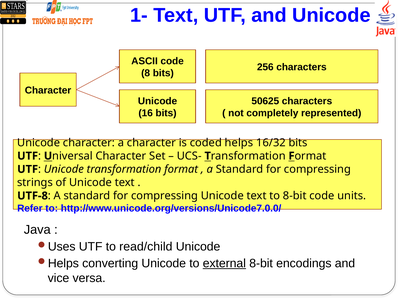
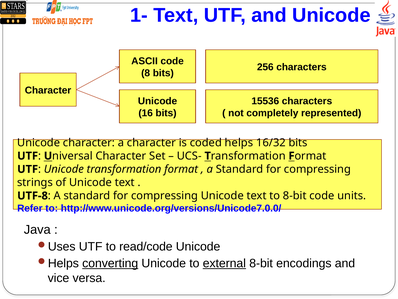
50625: 50625 -> 15536
read/child: read/child -> read/code
converting underline: none -> present
